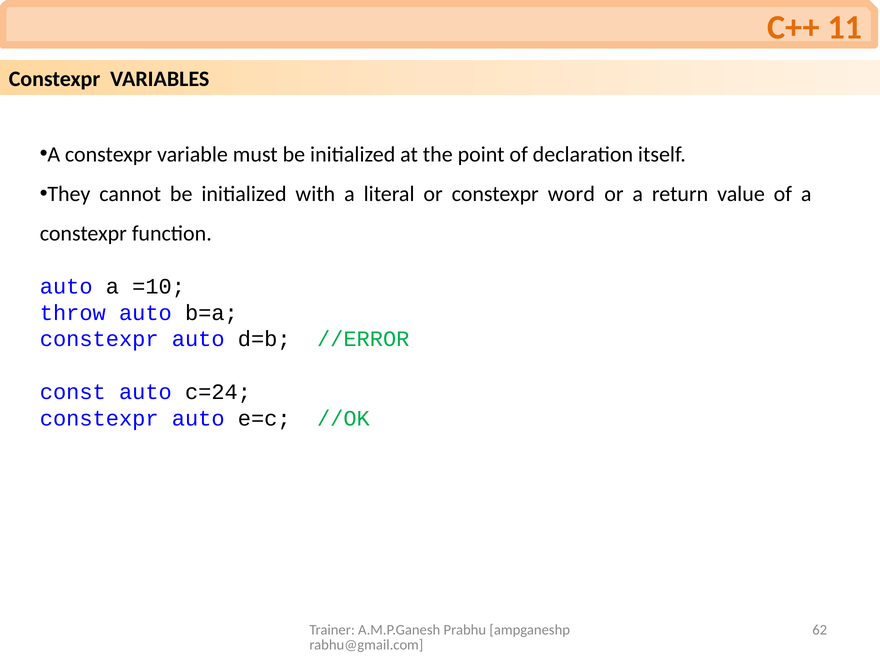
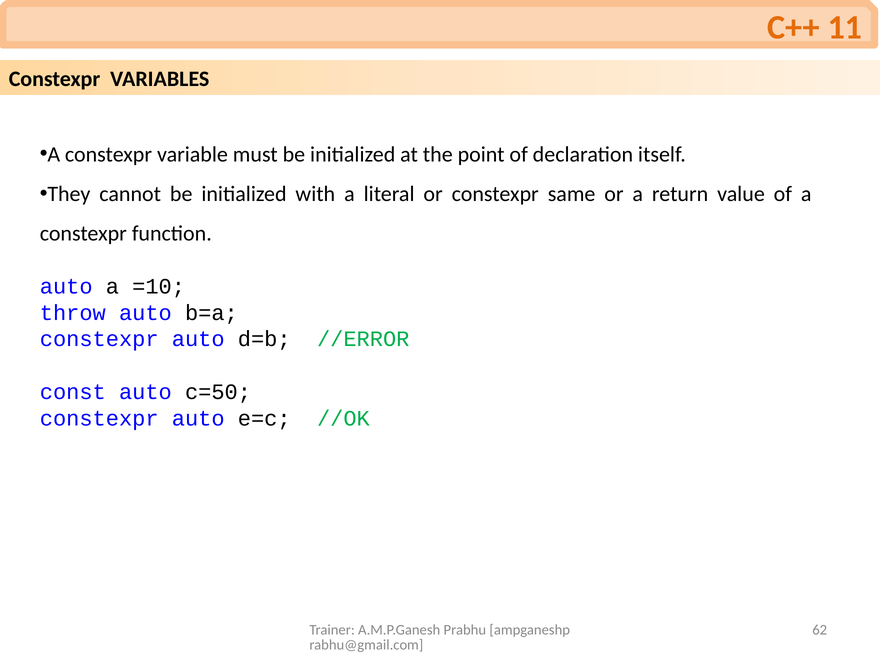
word: word -> same
c=24: c=24 -> c=50
